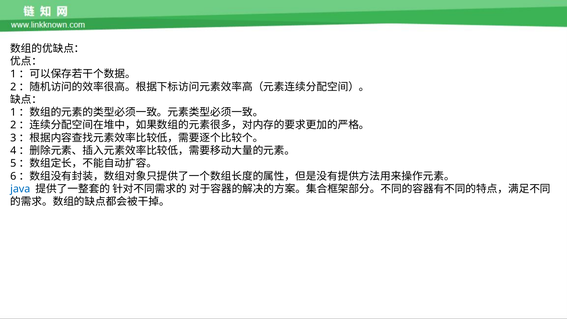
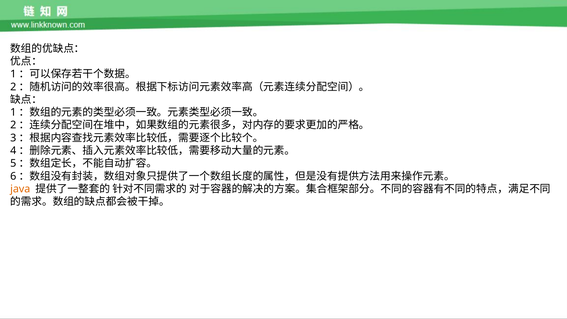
java colour: blue -> orange
